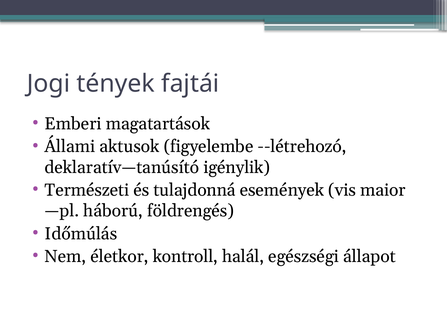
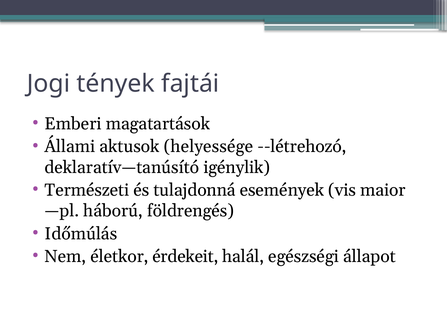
figyelembe: figyelembe -> helyessége
kontroll: kontroll -> érdekeit
